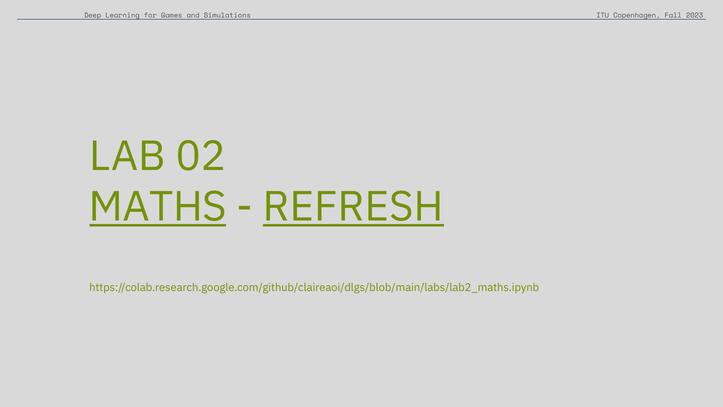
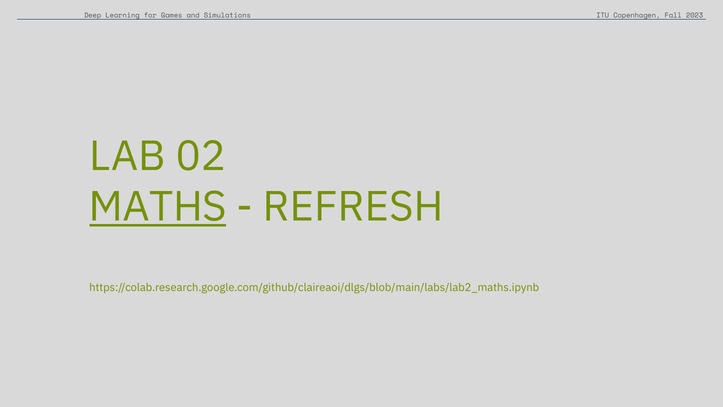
REFRESH underline: present -> none
